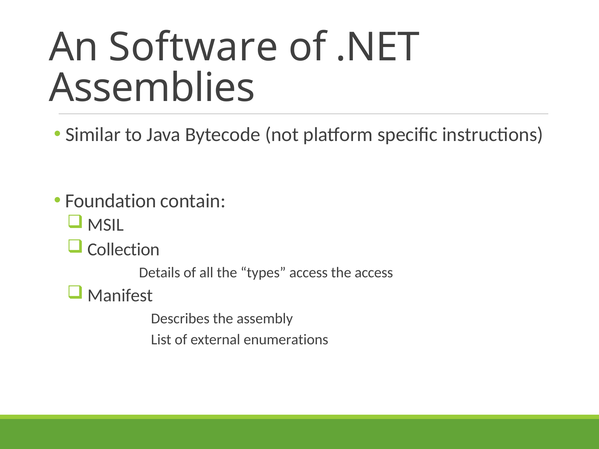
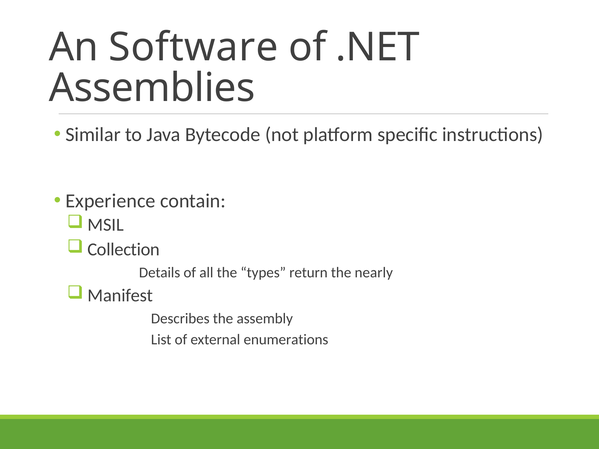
Foundation: Foundation -> Experience
types access: access -> return
the access: access -> nearly
